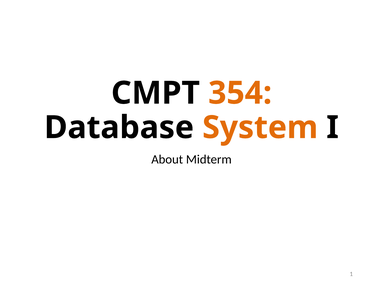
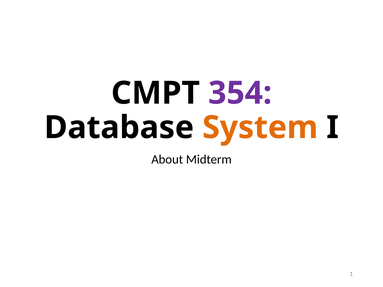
354 colour: orange -> purple
